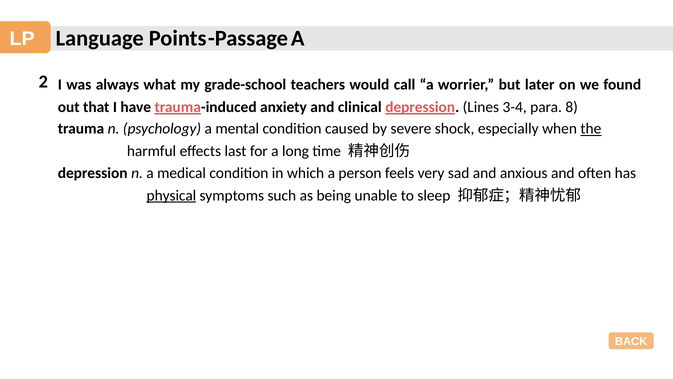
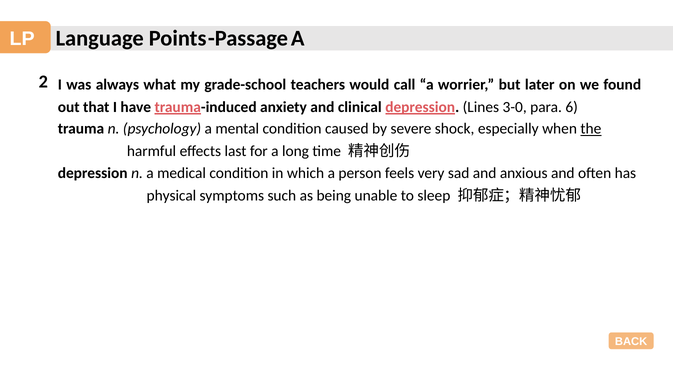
3-4: 3-4 -> 3-0
8: 8 -> 6
physical underline: present -> none
